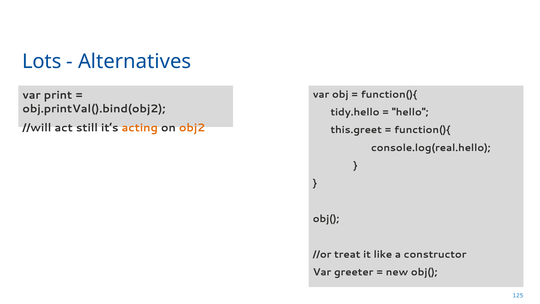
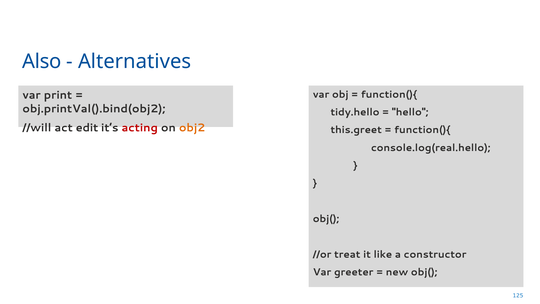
Lots: Lots -> Also
still: still -> edit
acting colour: orange -> red
